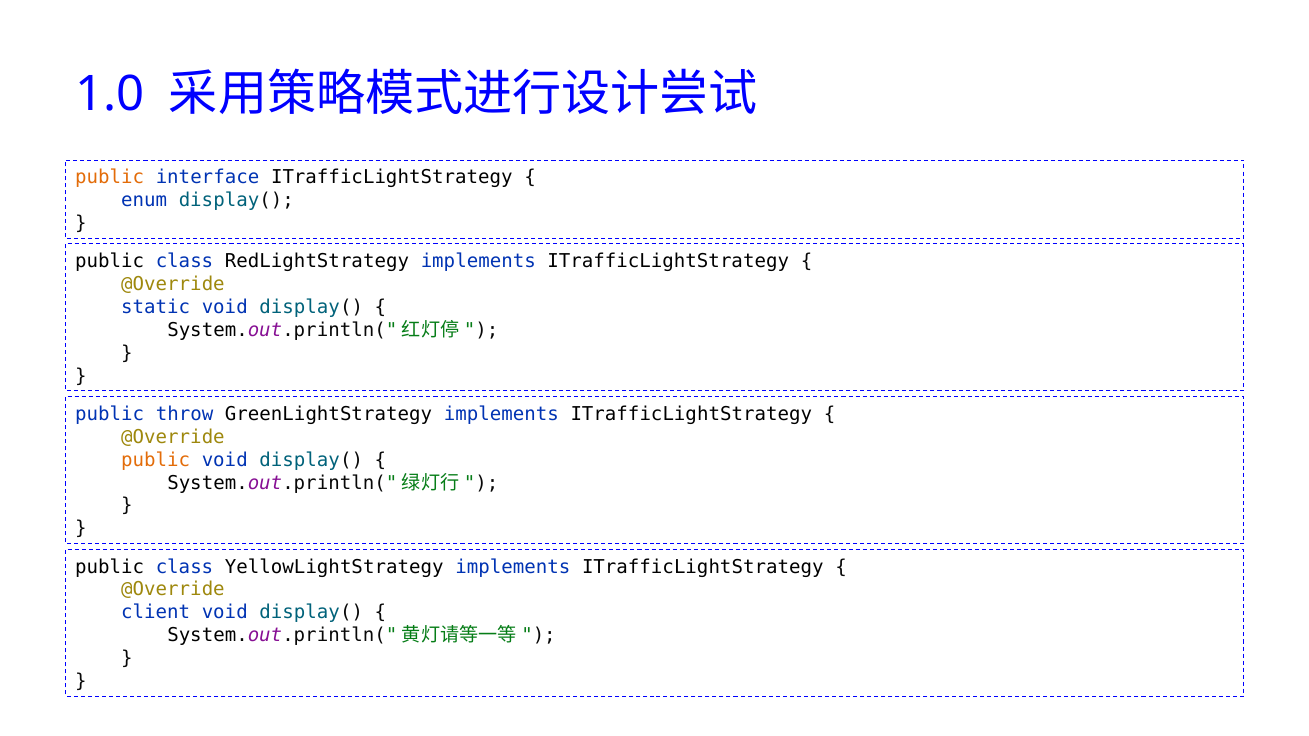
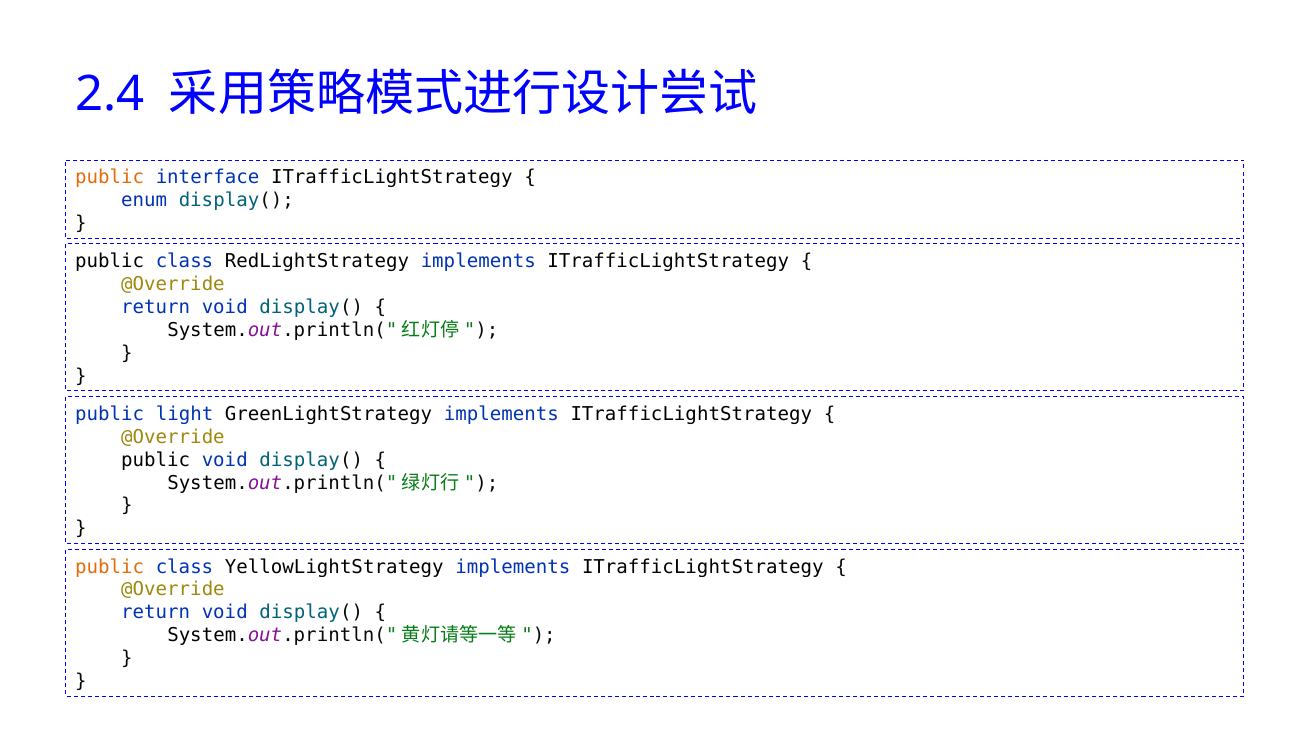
1.0: 1.0 -> 2.4
static at (156, 307): static -> return
throw: throw -> light
public at (156, 460) colour: orange -> black
public at (110, 567) colour: black -> orange
client at (156, 613): client -> return
